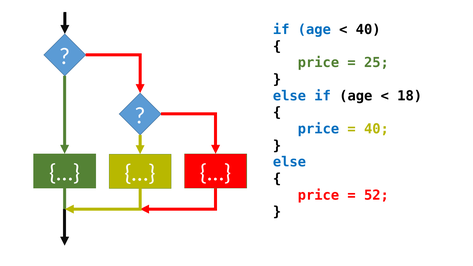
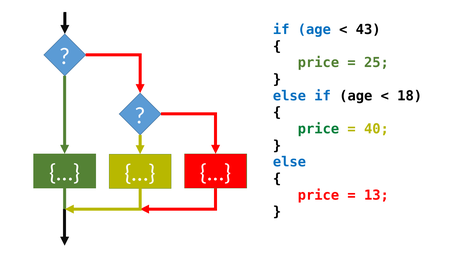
40 at (368, 30): 40 -> 43
price at (318, 129) colour: blue -> green
52: 52 -> 13
